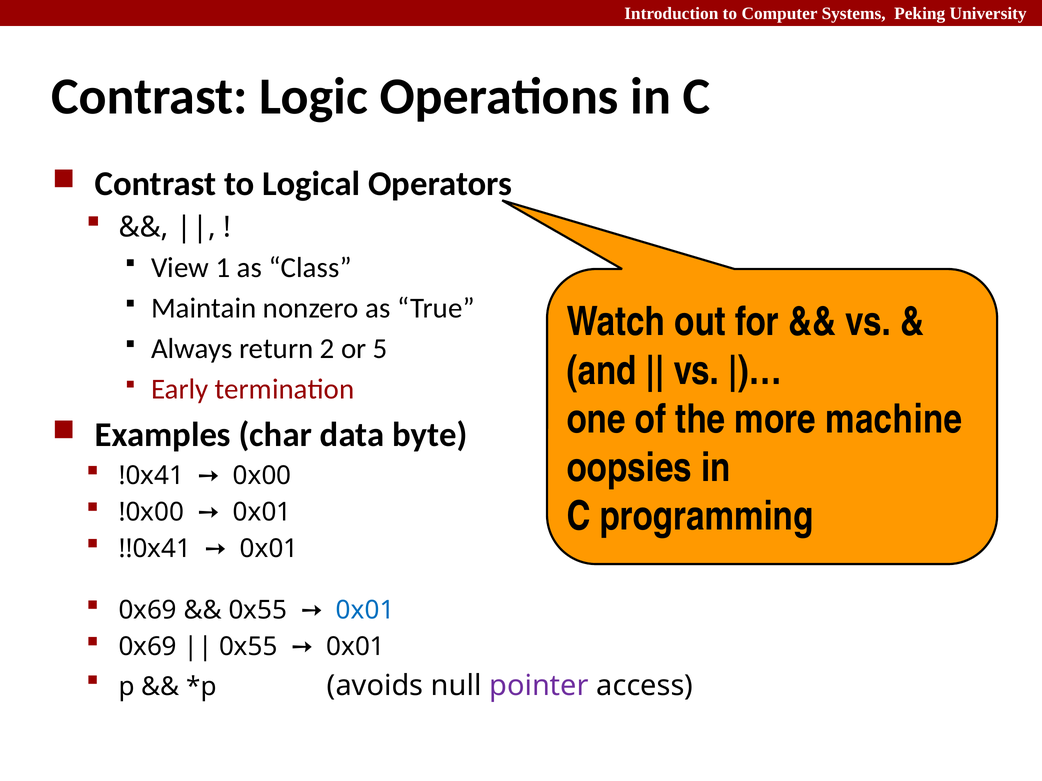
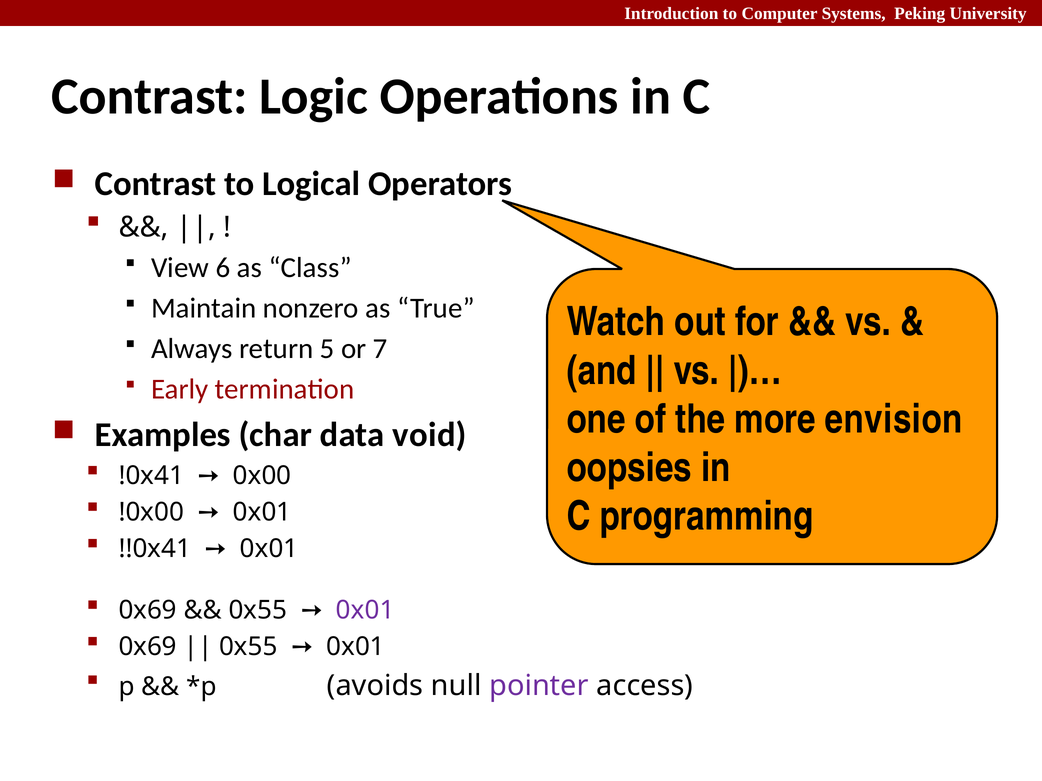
1: 1 -> 6
2: 2 -> 5
5: 5 -> 7
machine: machine -> envision
byte: byte -> void
0x01 at (365, 611) colour: blue -> purple
